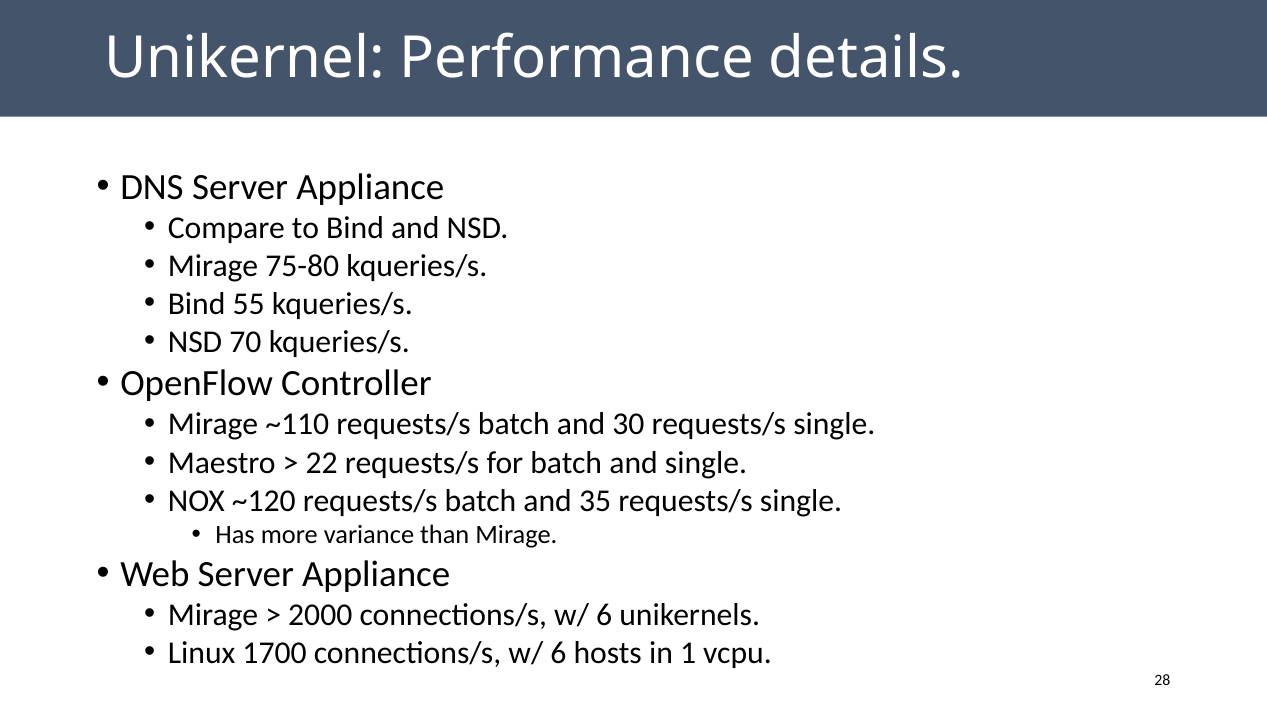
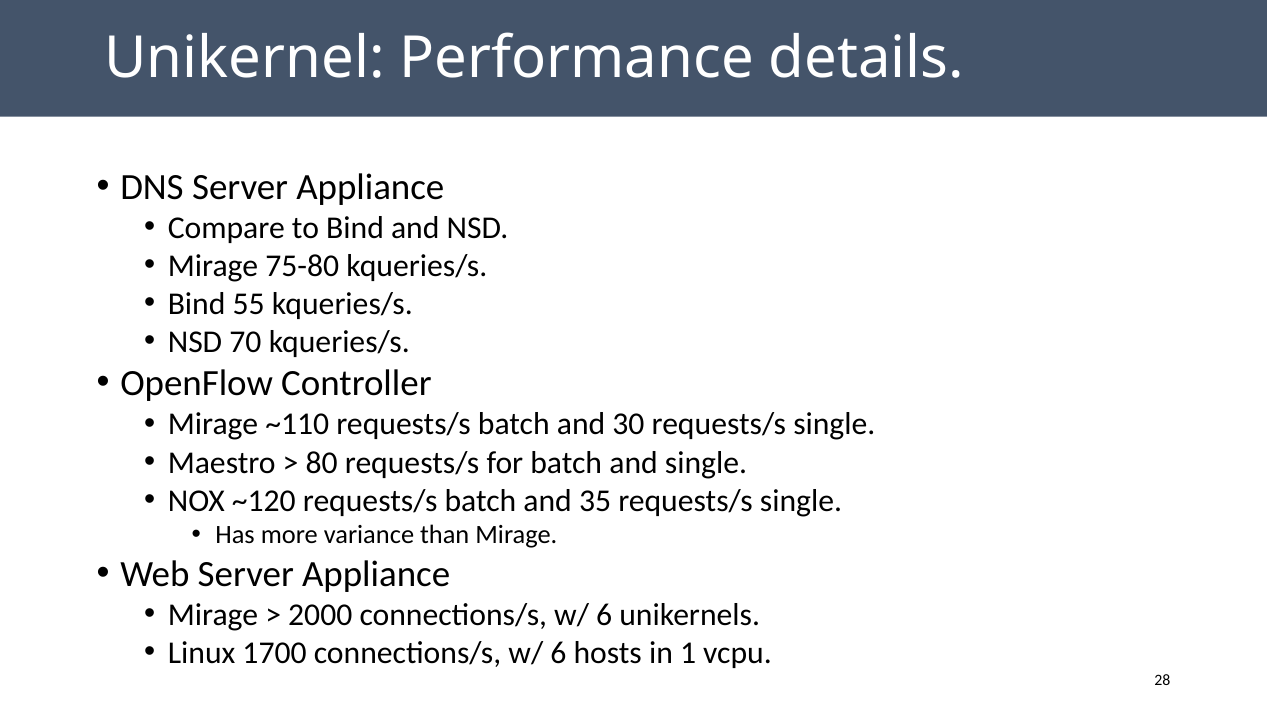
22: 22 -> 80
